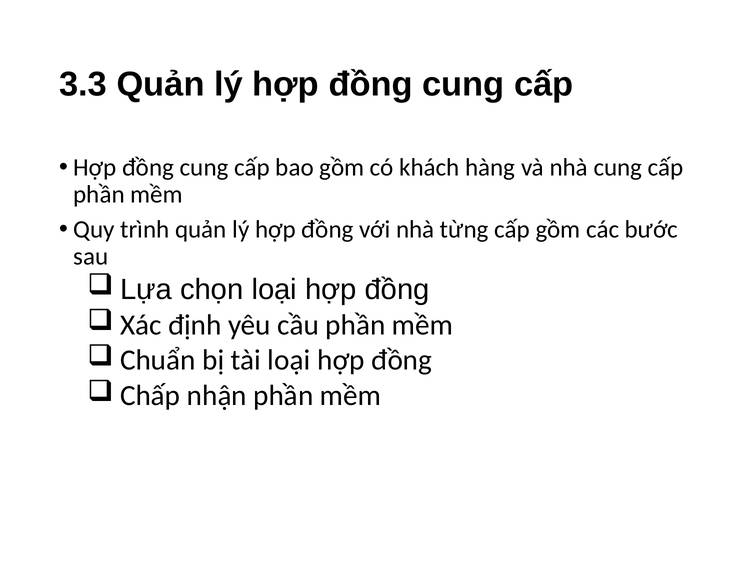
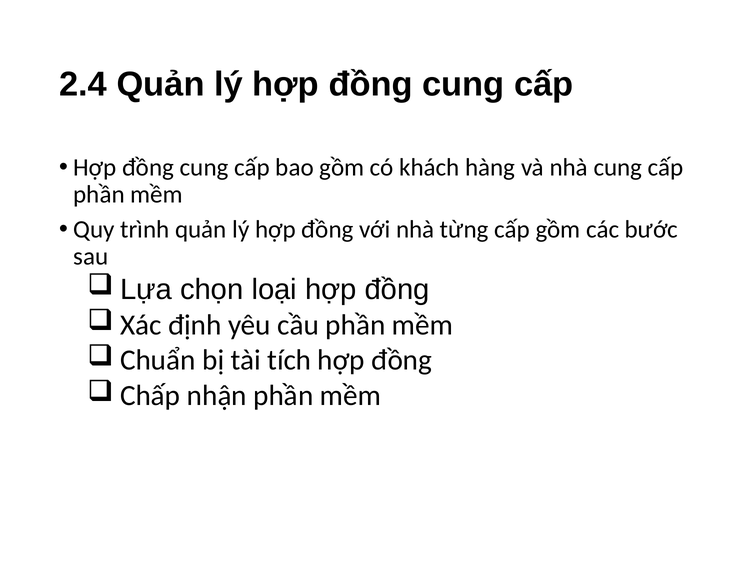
3.3: 3.3 -> 2.4
tài loại: loại -> tích
